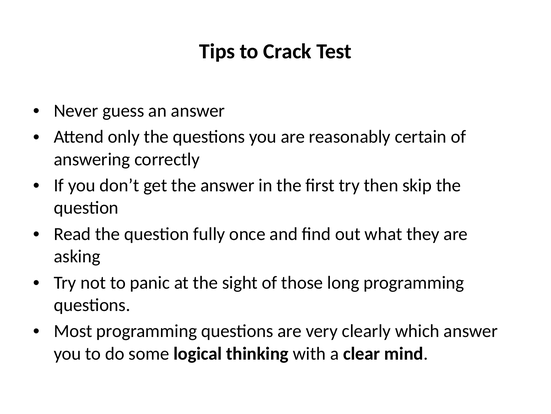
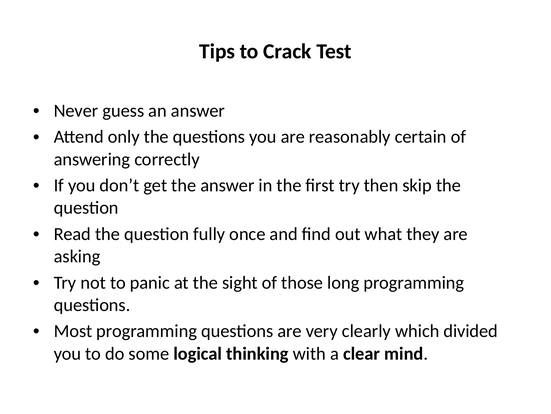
which answer: answer -> divided
